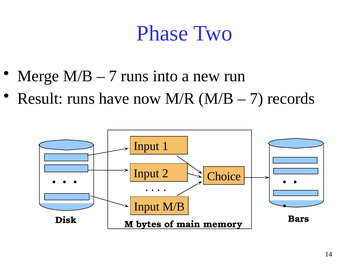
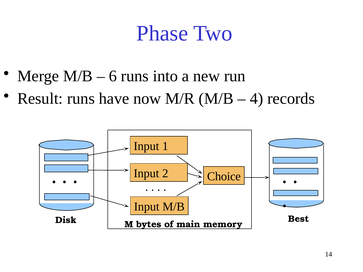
7 at (113, 76): 7 -> 6
7 at (257, 99): 7 -> 4
Bars: Bars -> Best
